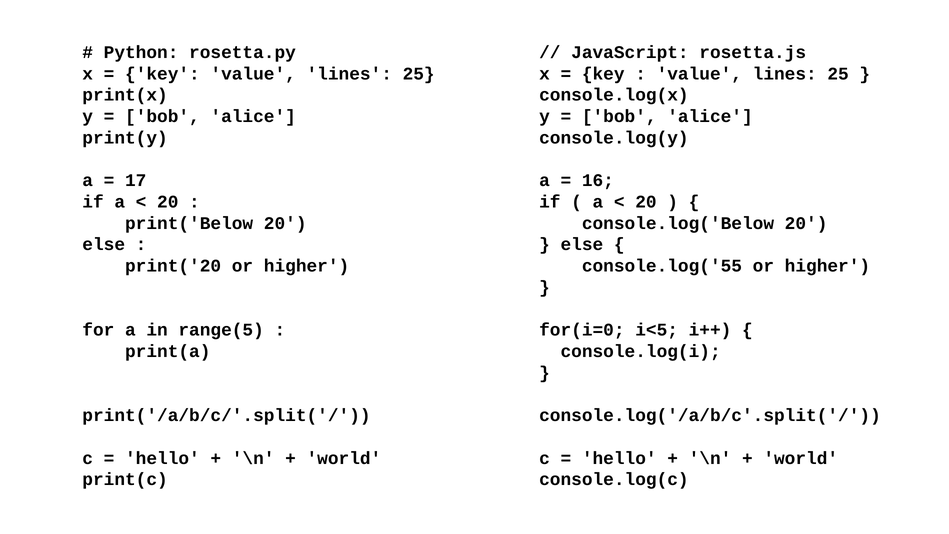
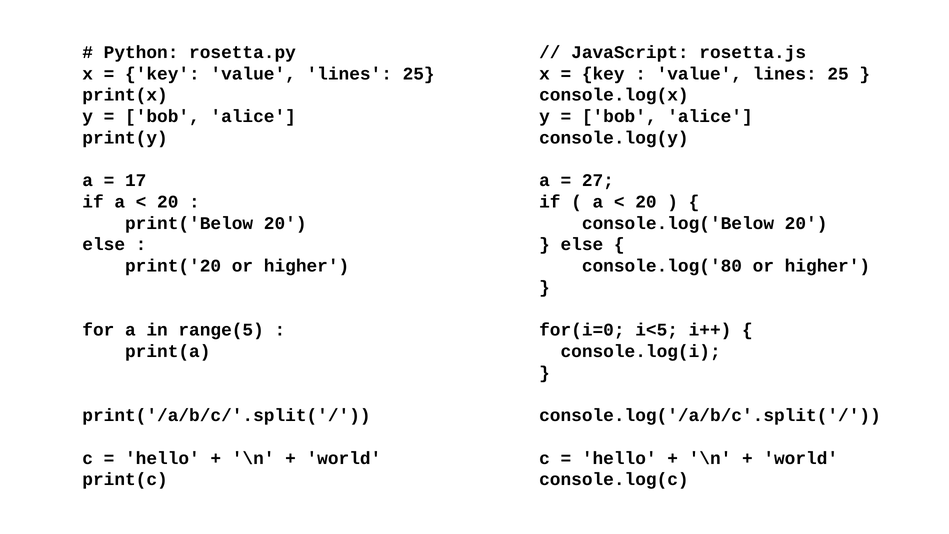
16: 16 -> 27
console.log('55: console.log('55 -> console.log('80
